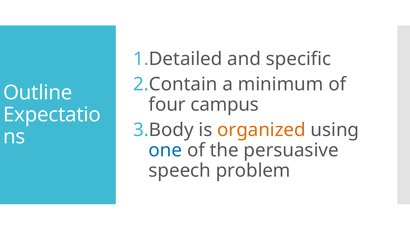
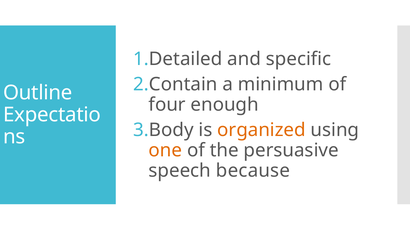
campus: campus -> enough
one colour: blue -> orange
problem: problem -> because
